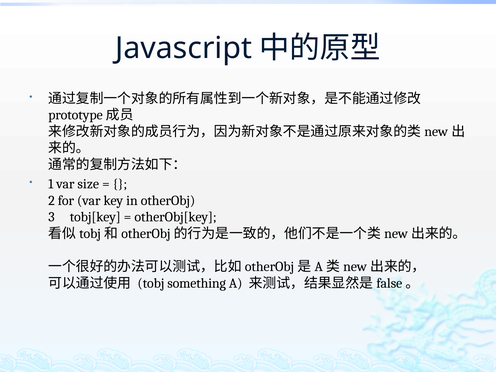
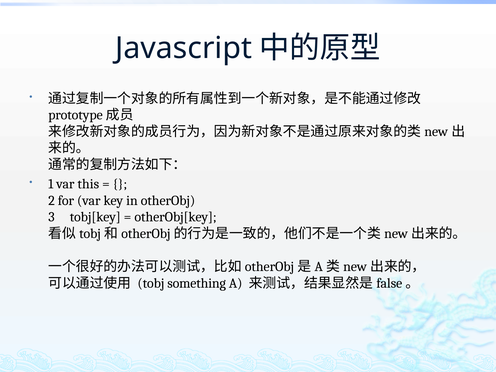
size: size -> this
